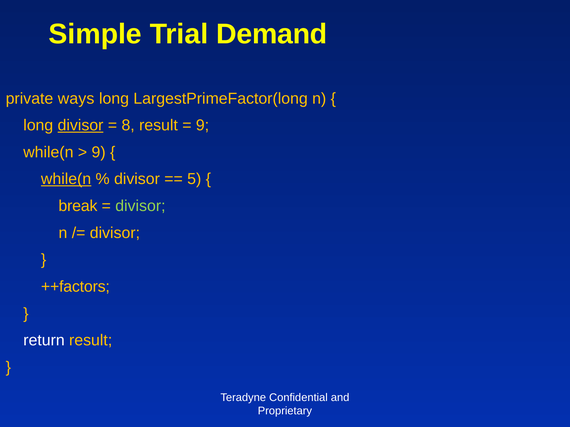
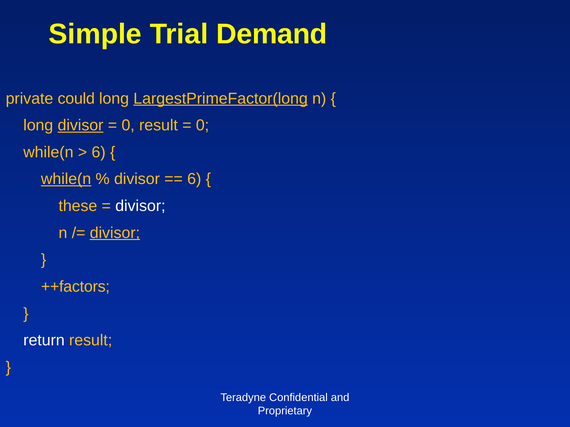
ways: ways -> could
LargestPrimeFactor(long underline: none -> present
8 at (128, 125): 8 -> 0
9 at (203, 125): 9 -> 0
9 at (99, 152): 9 -> 6
5 at (194, 179): 5 -> 6
break: break -> these
divisor at (140, 206) colour: light green -> white
divisor at (115, 233) underline: none -> present
